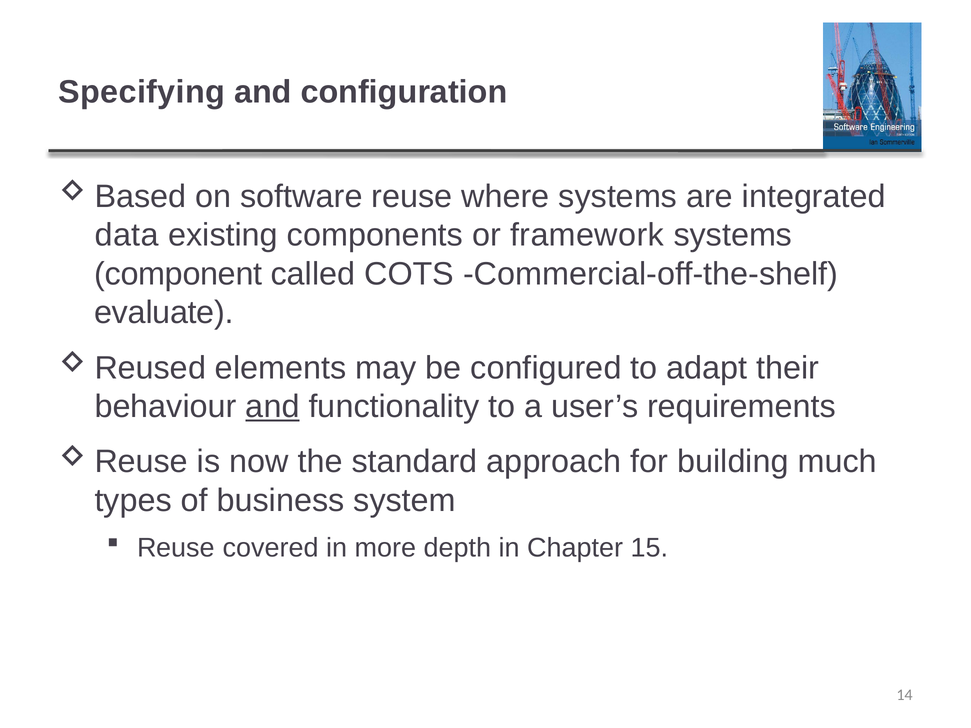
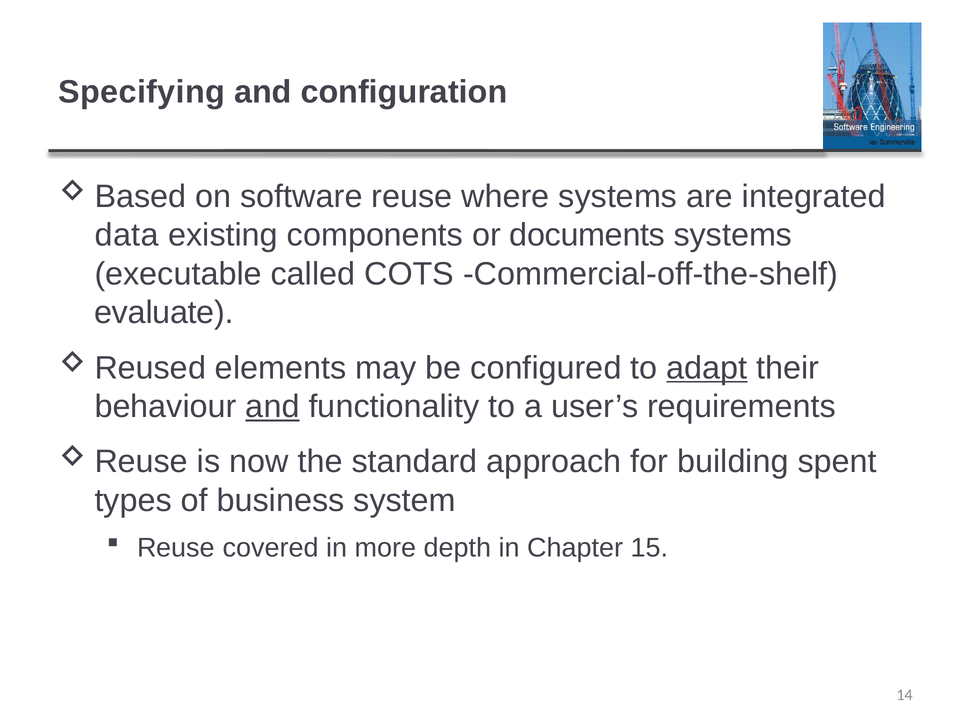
framework: framework -> documents
component: component -> executable
adapt underline: none -> present
much: much -> spent
